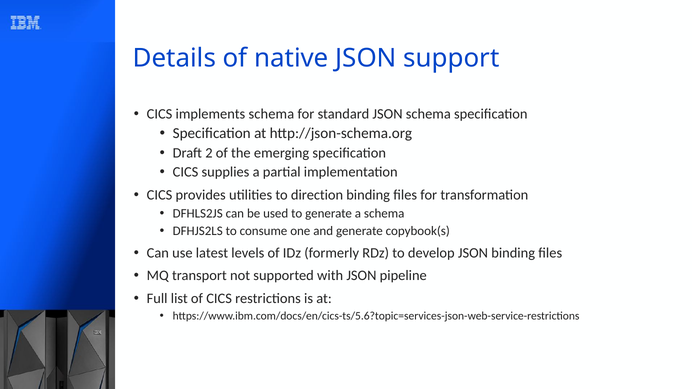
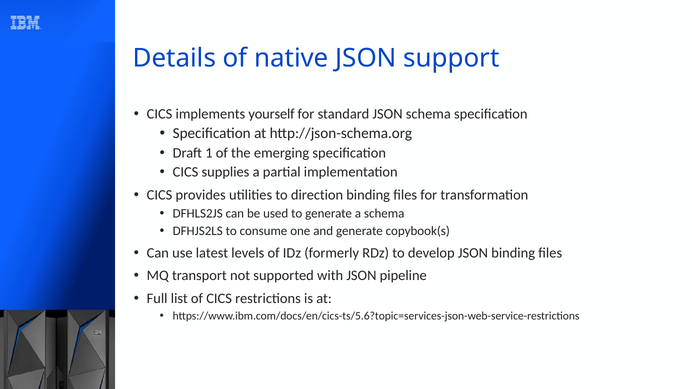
implements schema: schema -> yourself
2: 2 -> 1
